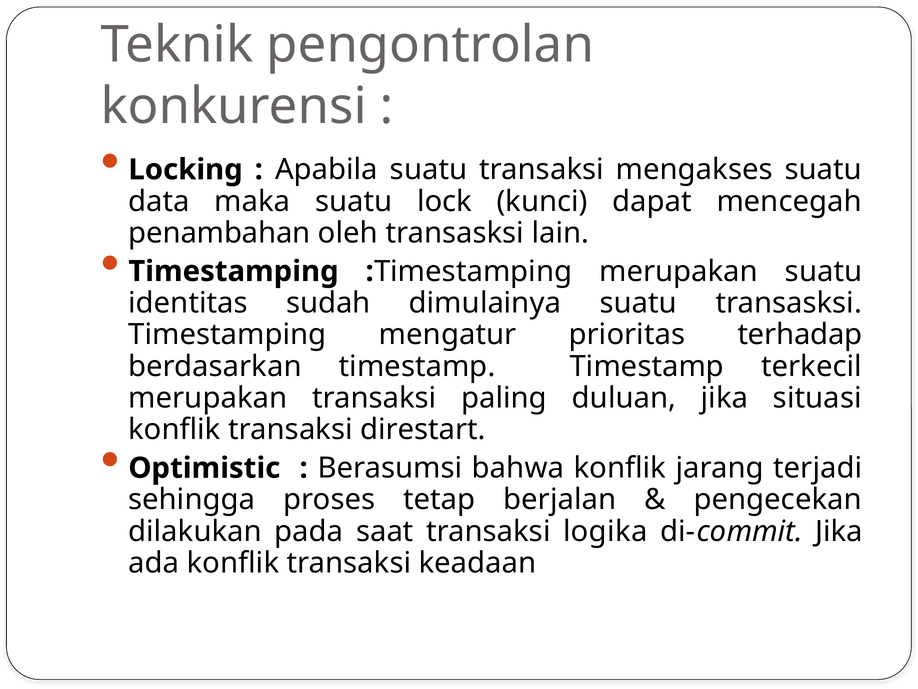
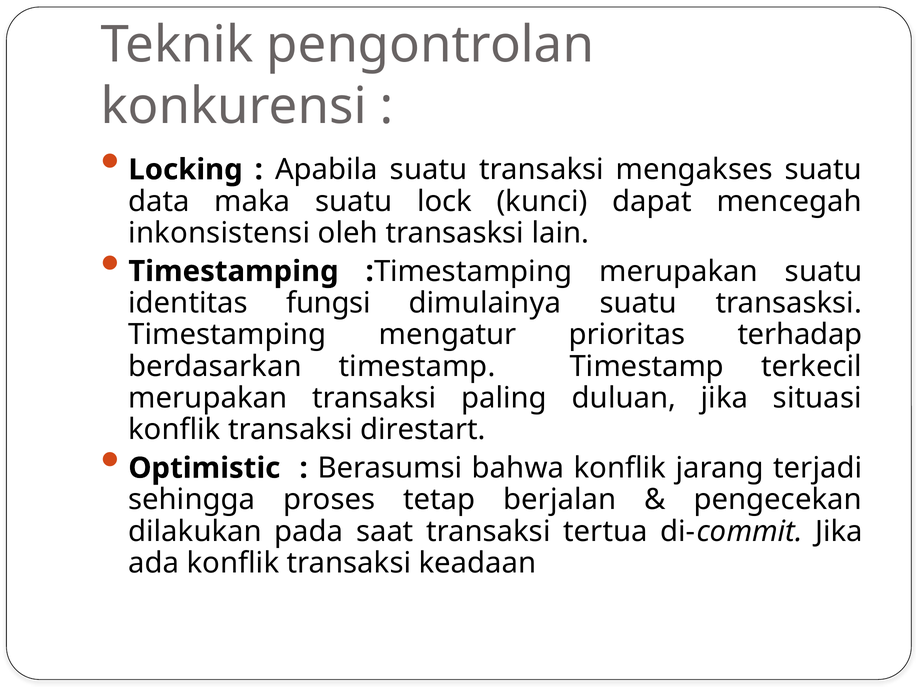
penambahan: penambahan -> inkonsistensi
sudah: sudah -> fungsi
logika: logika -> tertua
